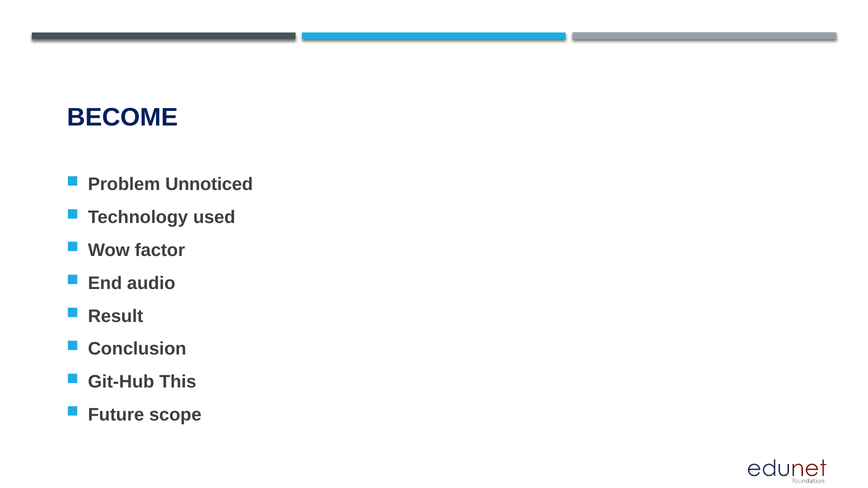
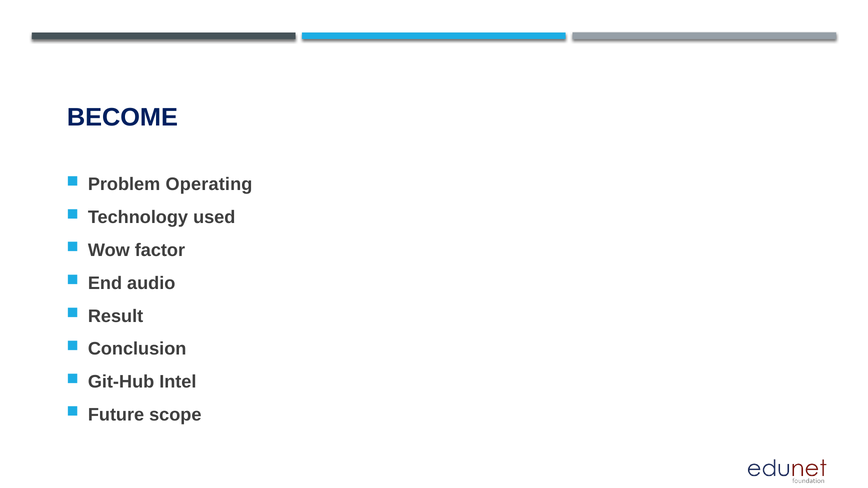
Unnoticed: Unnoticed -> Operating
This: This -> Intel
